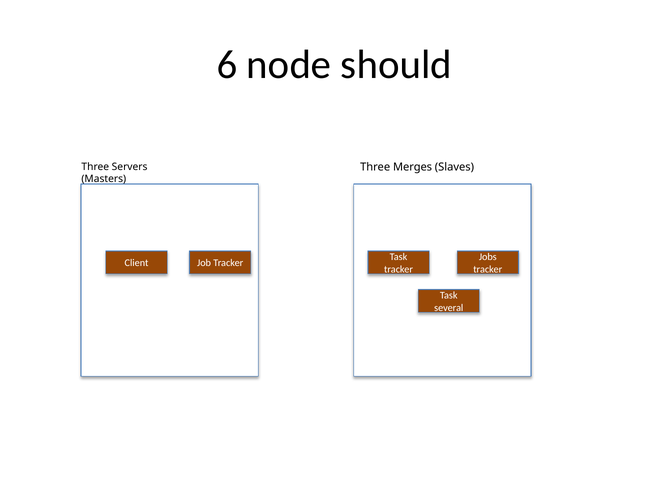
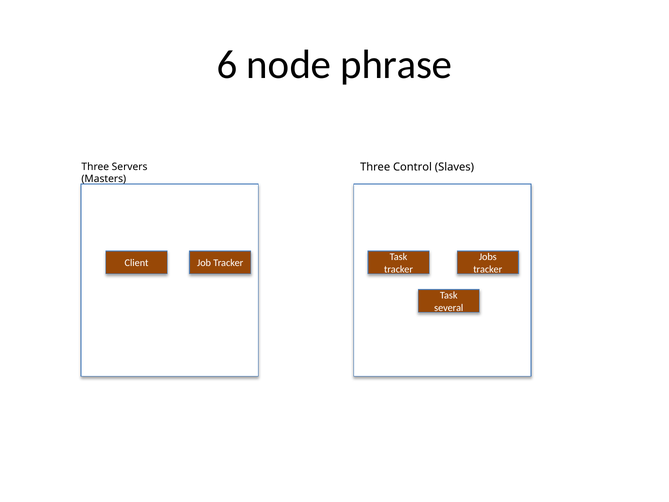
should: should -> phrase
Merges: Merges -> Control
